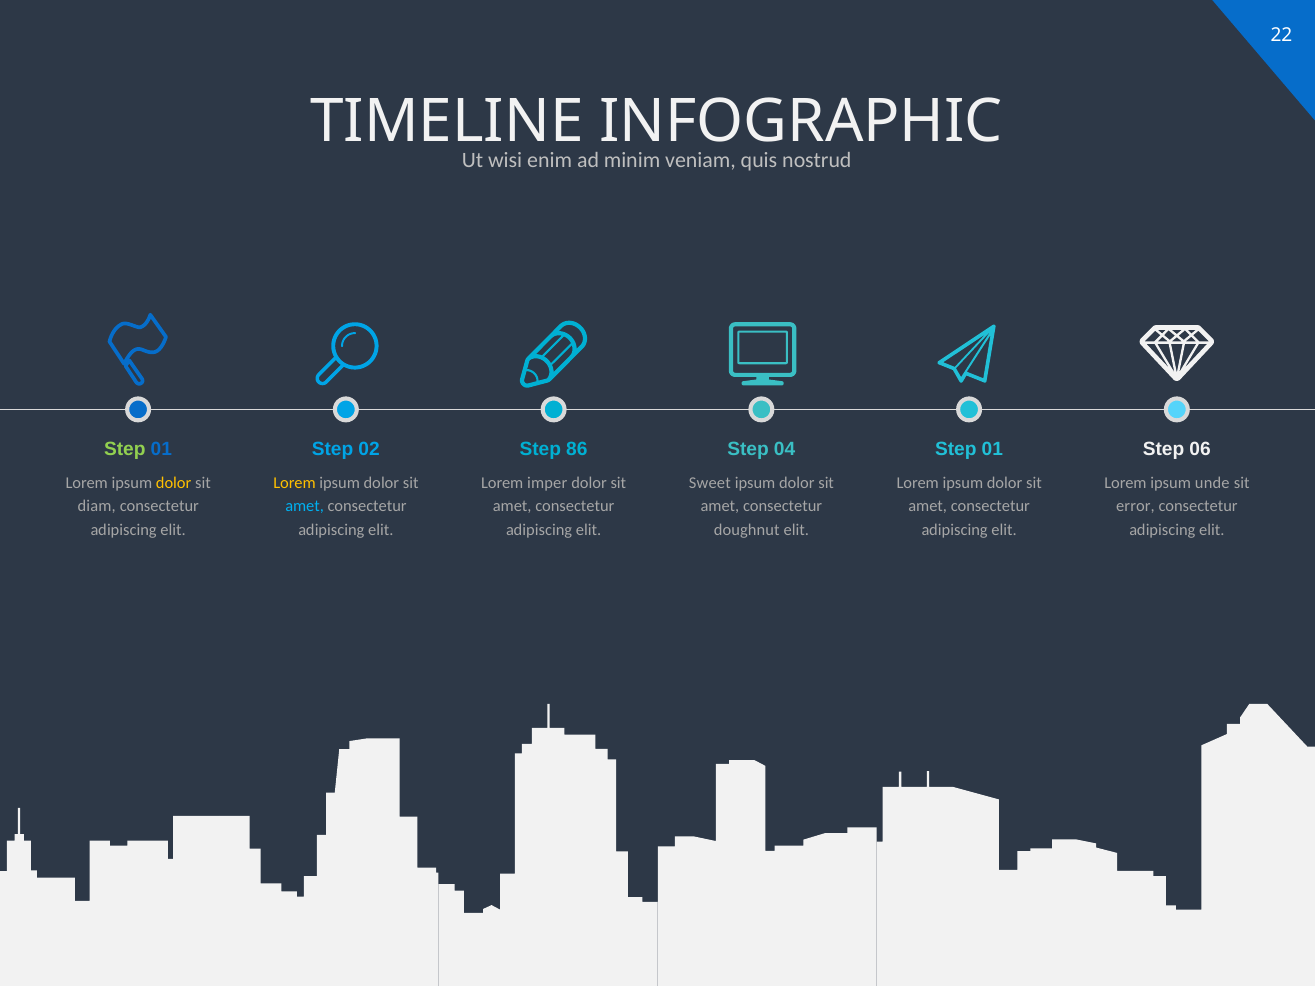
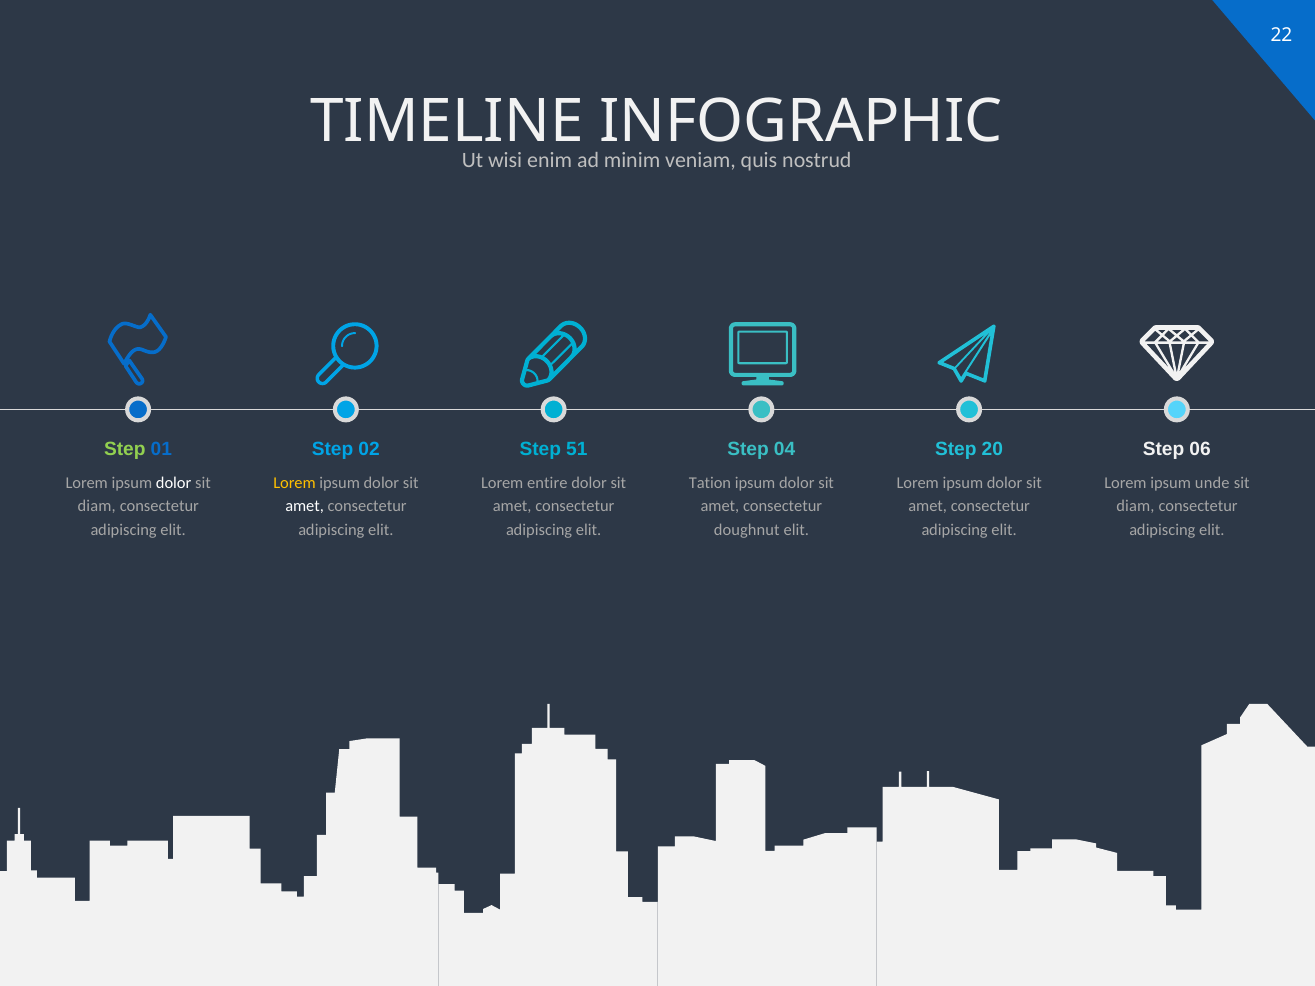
86: 86 -> 51
01 at (992, 449): 01 -> 20
dolor at (174, 483) colour: yellow -> white
imper: imper -> entire
Sweet: Sweet -> Tation
amet at (305, 507) colour: light blue -> white
error at (1135, 507): error -> diam
